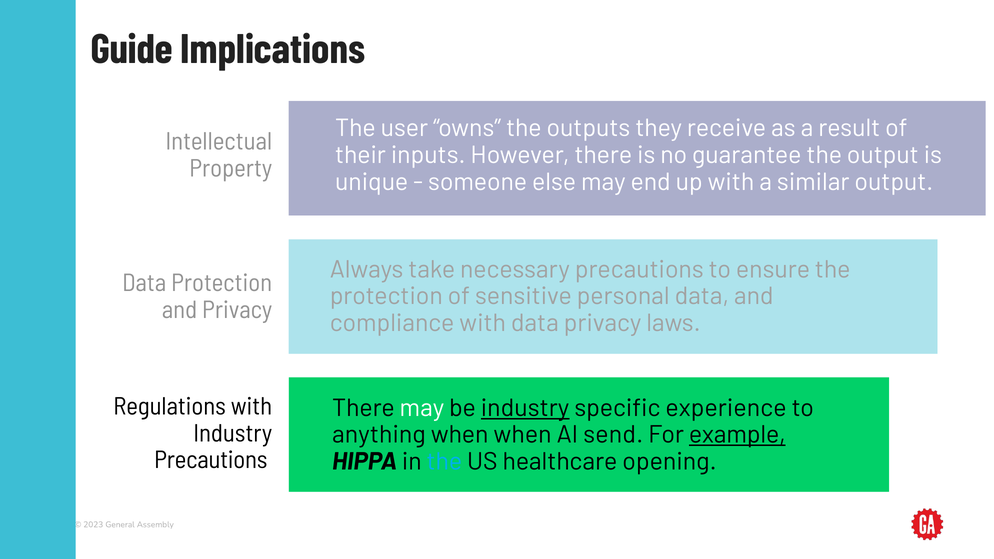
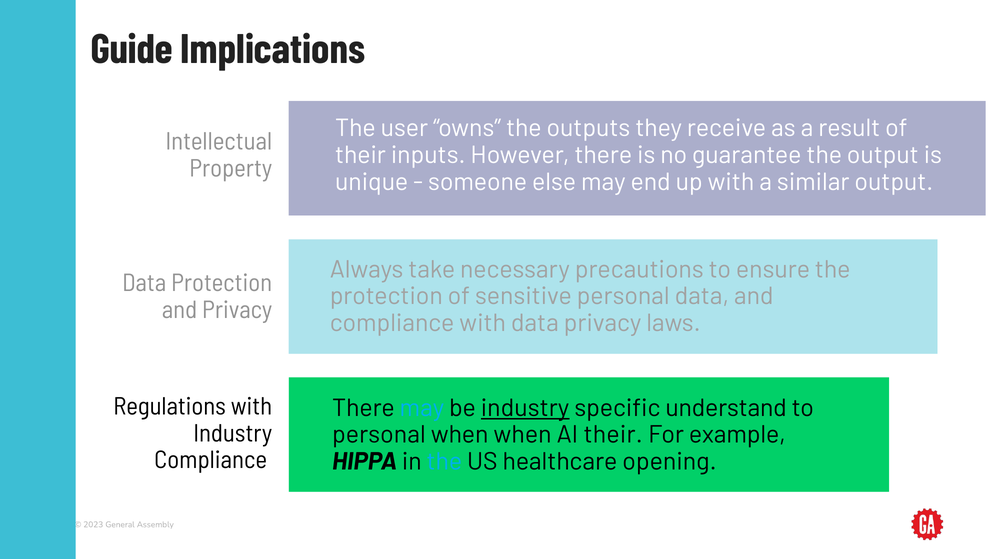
may at (422, 408) colour: white -> light blue
experience: experience -> understand
anything at (379, 435): anything -> personal
AI send: send -> their
example underline: present -> none
Precautions at (211, 460): Precautions -> Compliance
